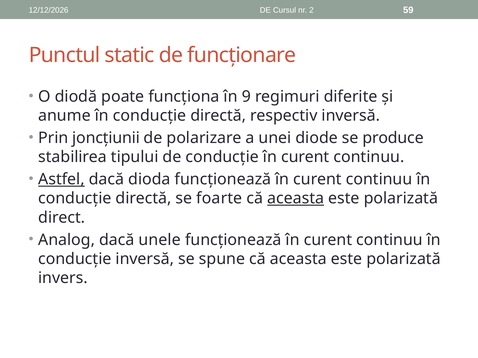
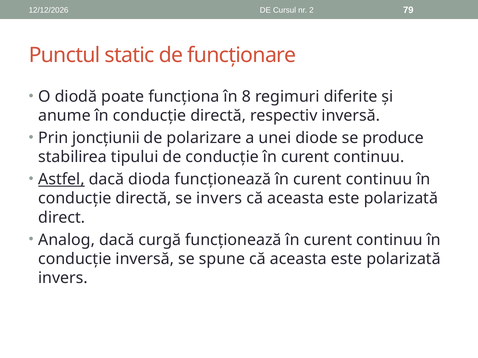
59: 59 -> 79
9: 9 -> 8
se foarte: foarte -> invers
aceasta at (296, 199) underline: present -> none
unele: unele -> curgă
